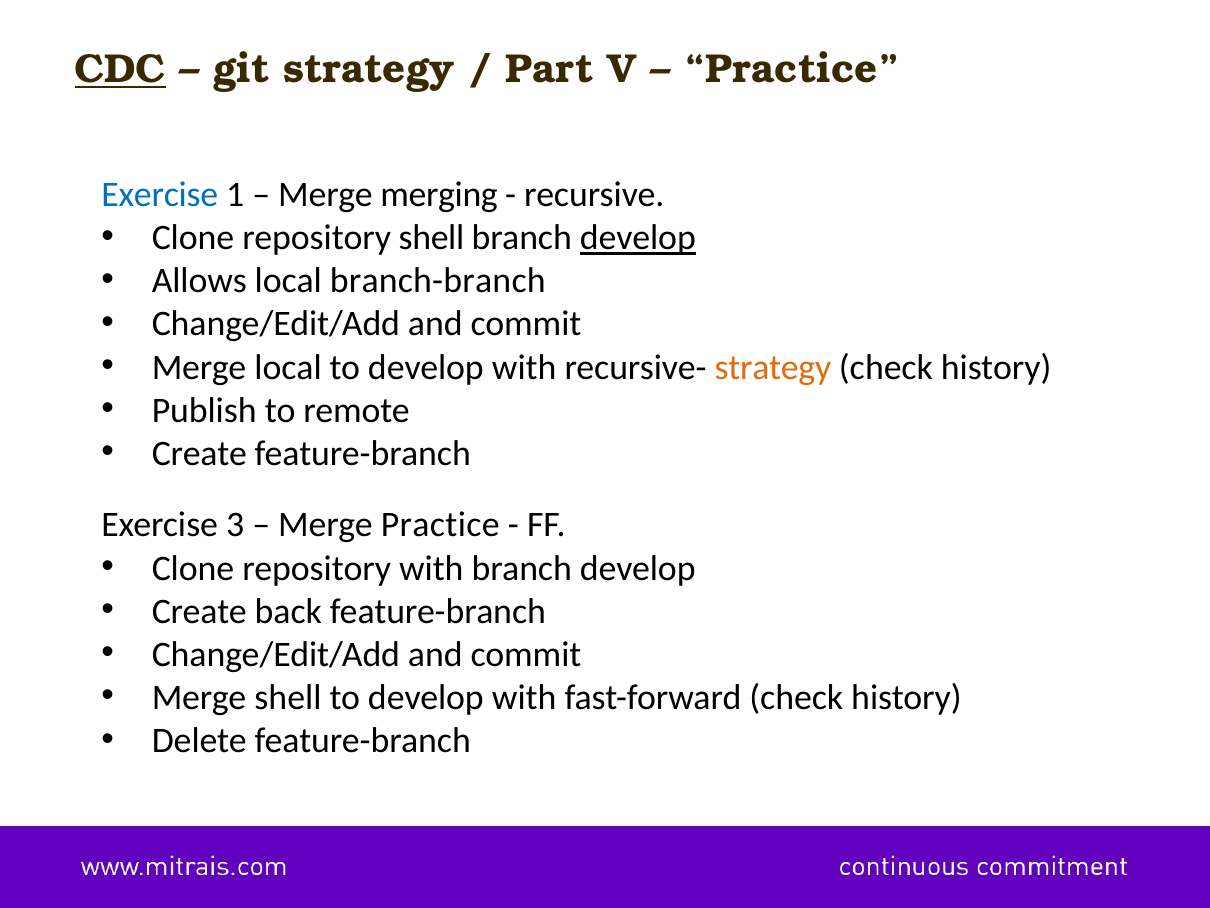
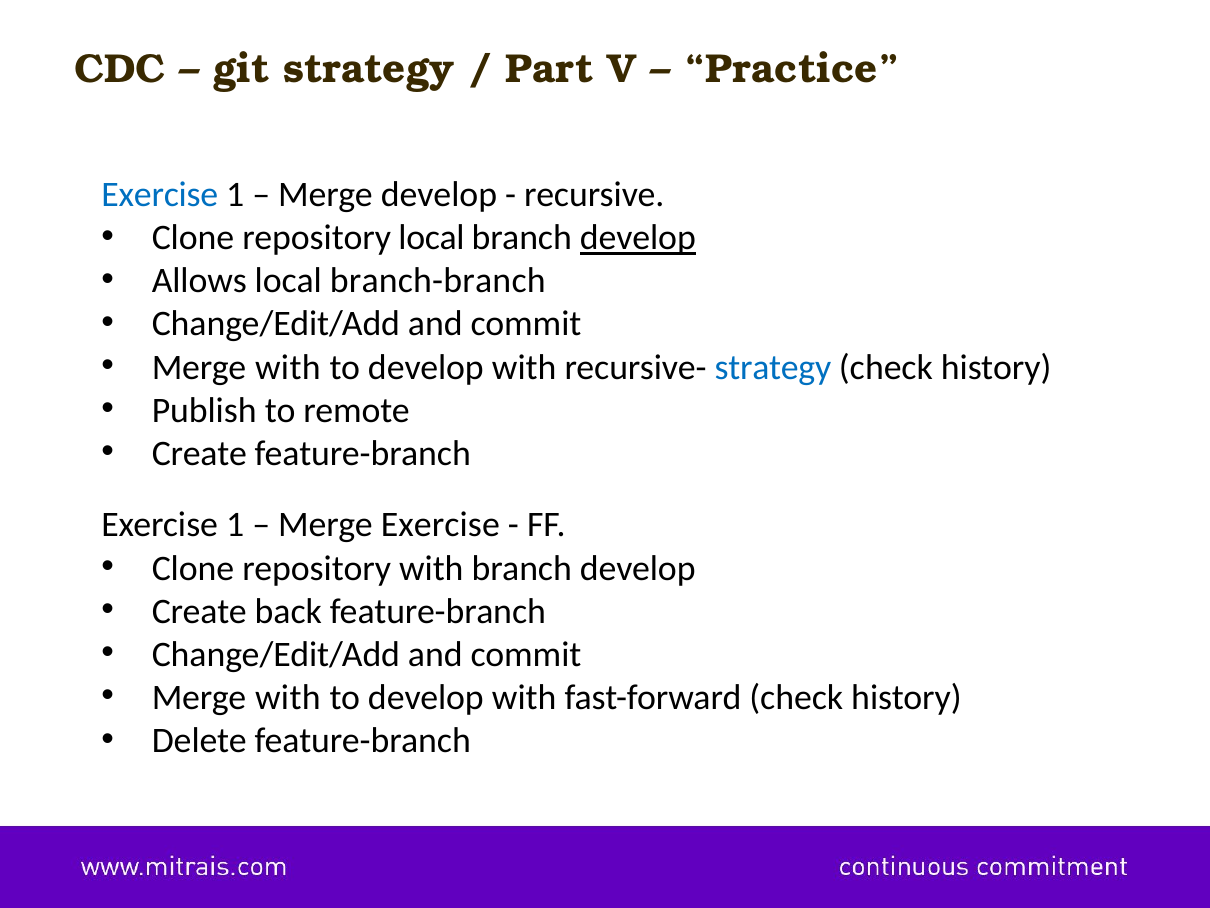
CDC underline: present -> none
Merge merging: merging -> develop
repository shell: shell -> local
local at (288, 367): local -> with
strategy at (773, 367) colour: orange -> blue
3 at (235, 525): 3 -> 1
Merge Practice: Practice -> Exercise
shell at (288, 697): shell -> with
